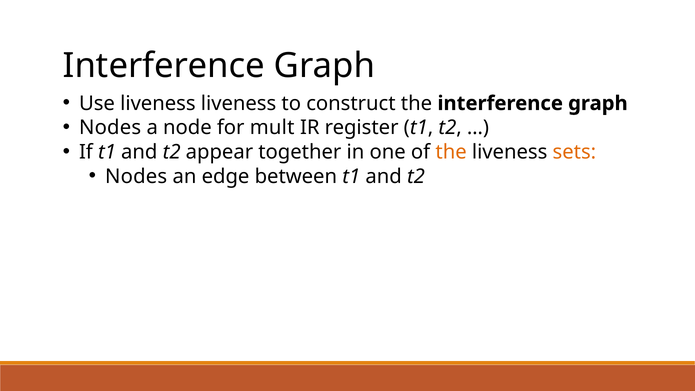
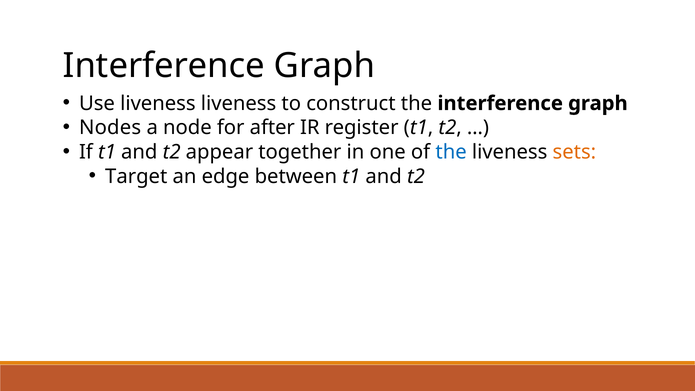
mult: mult -> after
the at (451, 152) colour: orange -> blue
Nodes at (136, 176): Nodes -> Target
